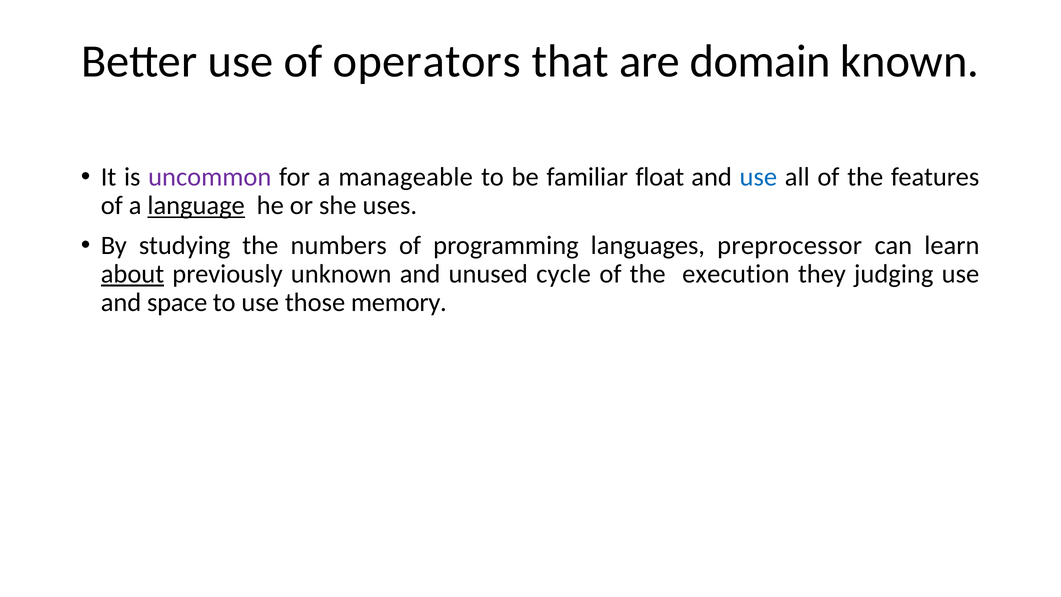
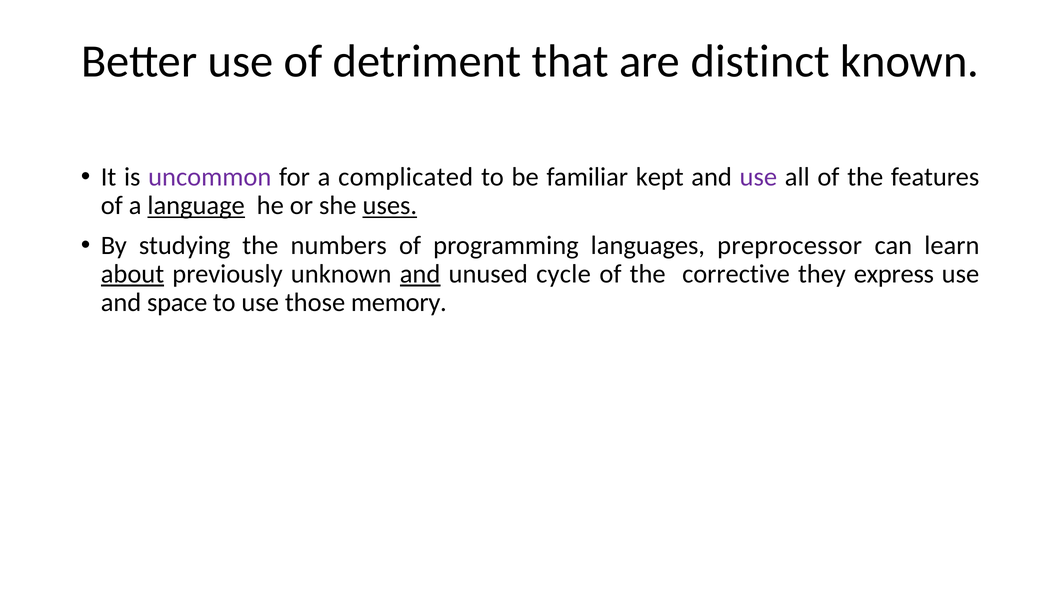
operators: operators -> detriment
domain: domain -> distinct
manageable: manageable -> complicated
float: float -> kept
use at (758, 177) colour: blue -> purple
uses underline: none -> present
and at (420, 274) underline: none -> present
execution: execution -> corrective
judging: judging -> express
